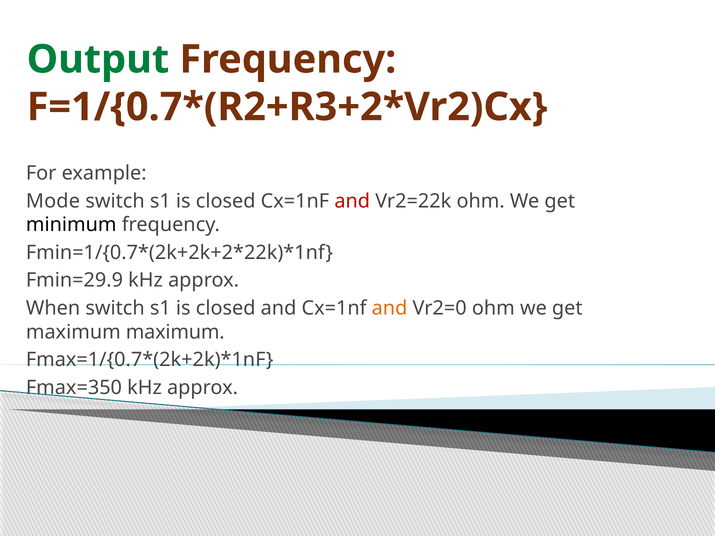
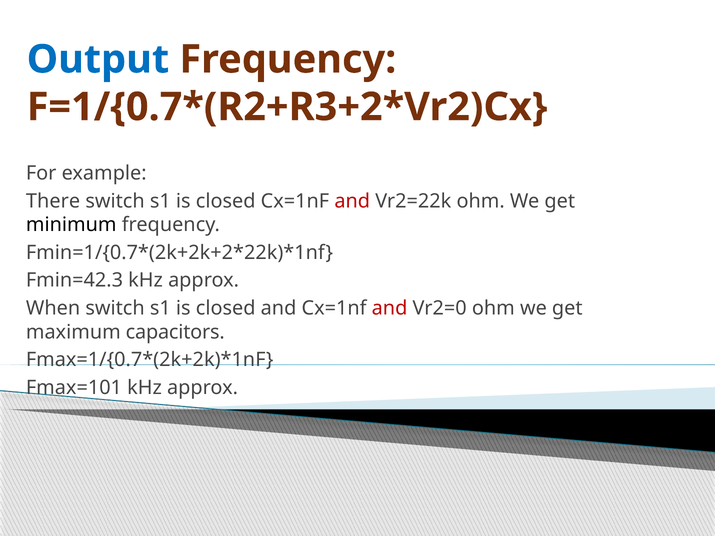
Output colour: green -> blue
Mode: Mode -> There
Fmin=29.9: Fmin=29.9 -> Fmin=42.3
and at (390, 308) colour: orange -> red
maximum maximum: maximum -> capacitors
Fmax=350: Fmax=350 -> Fmax=101
